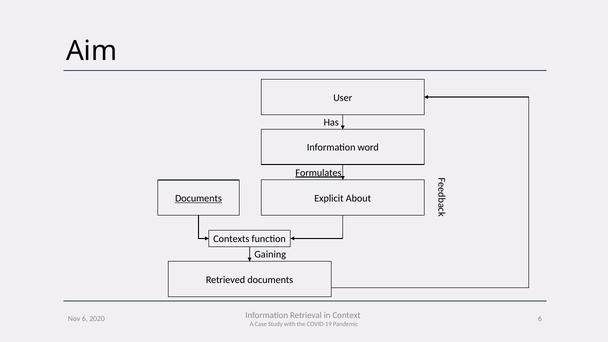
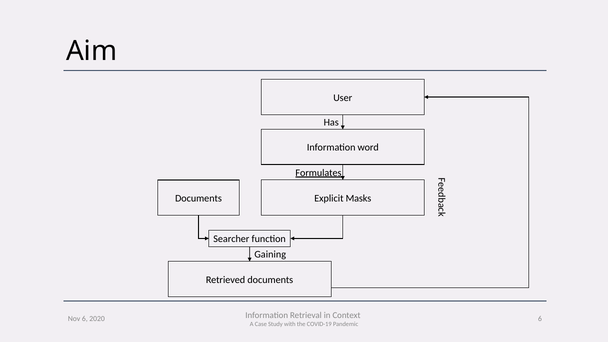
About: About -> Masks
Documents at (199, 198) underline: present -> none
Contexts: Contexts -> Searcher
